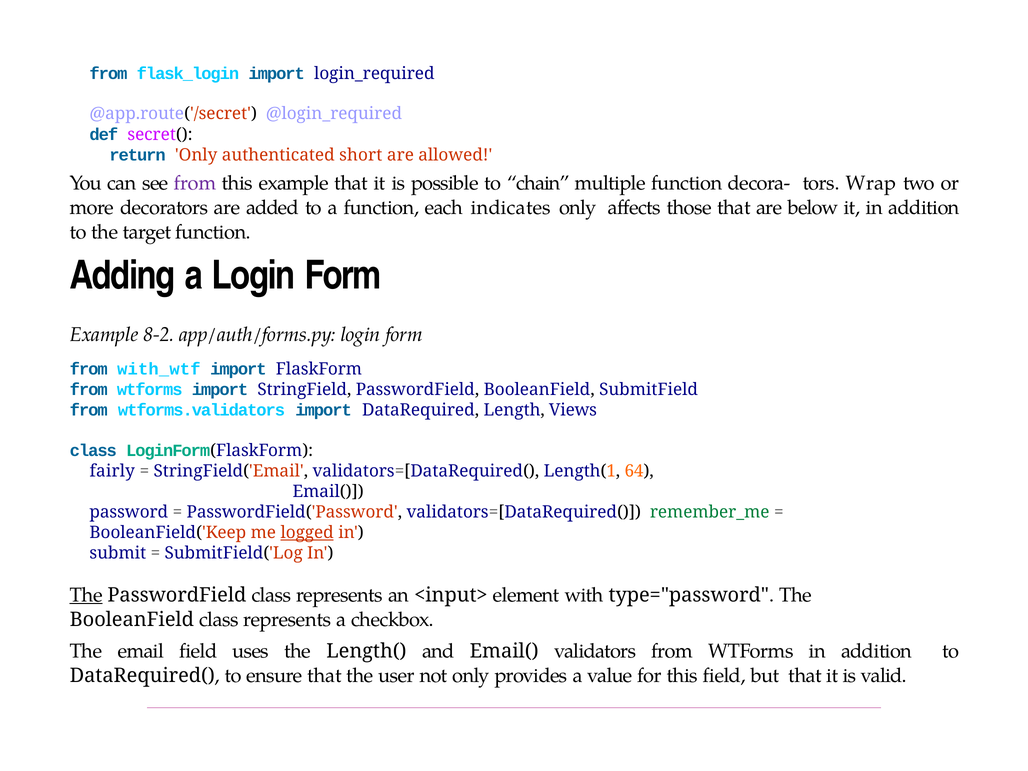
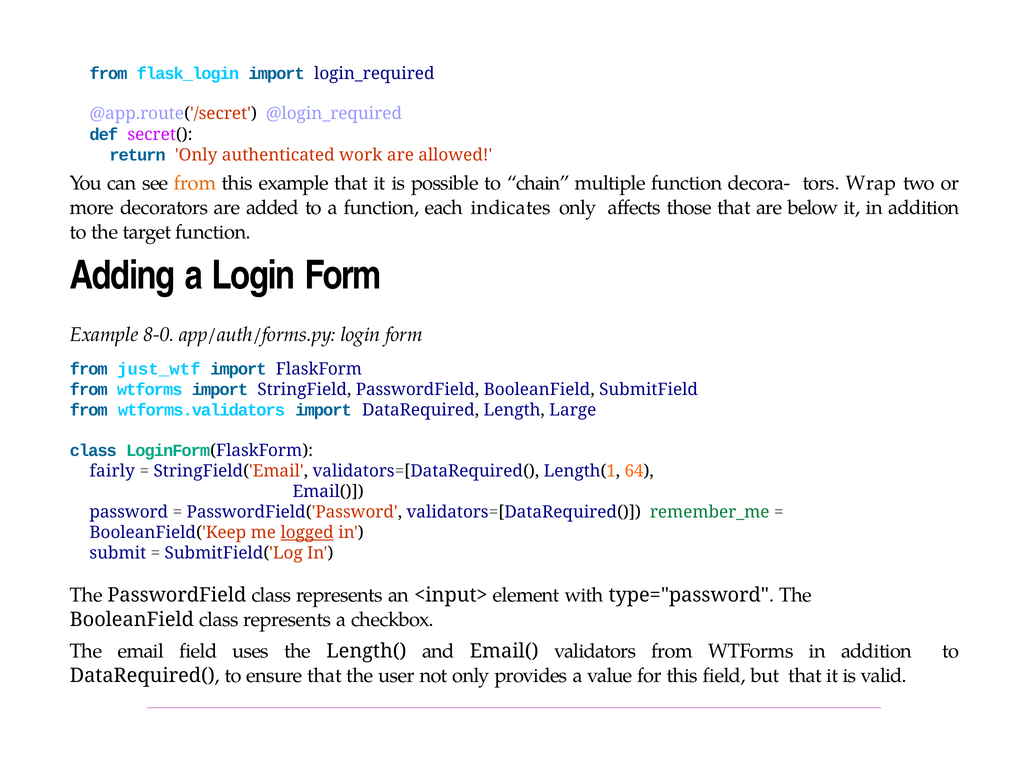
short: short -> work
from at (195, 183) colour: purple -> orange
8-2: 8-2 -> 8-0
with_wtf: with_wtf -> just_wtf
Views: Views -> Large
The at (86, 595) underline: present -> none
